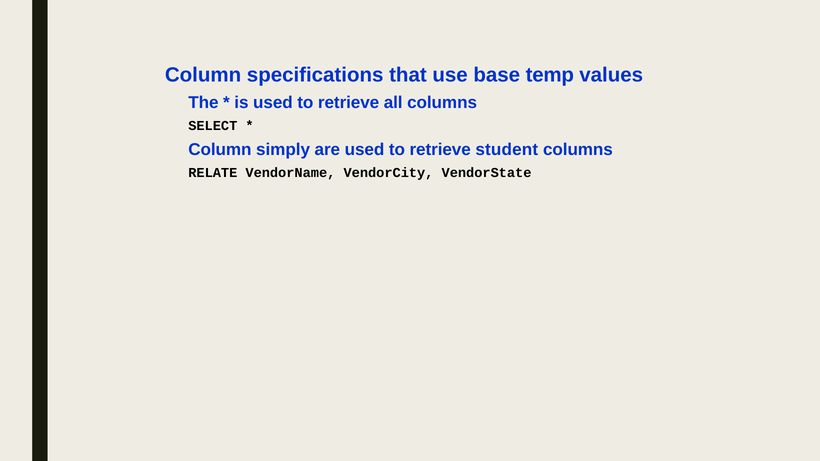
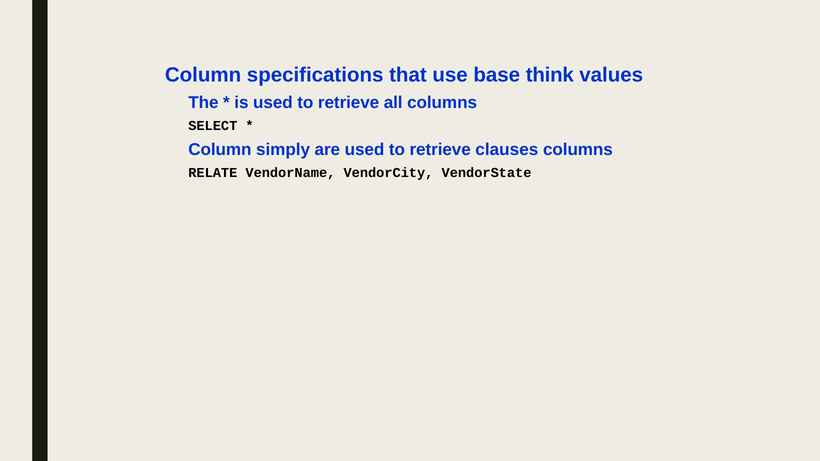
temp: temp -> think
student: student -> clauses
